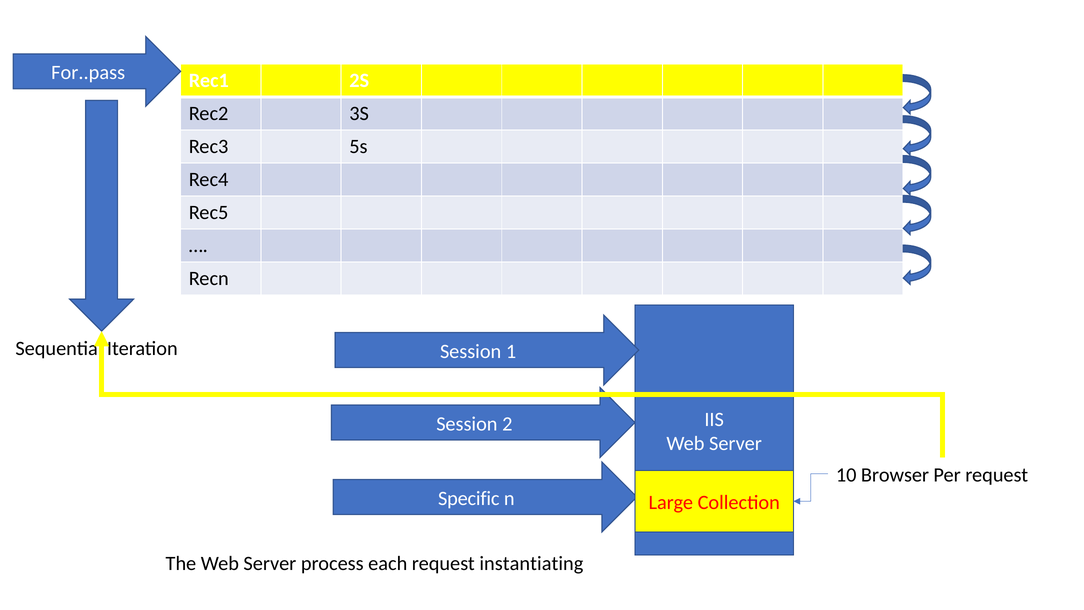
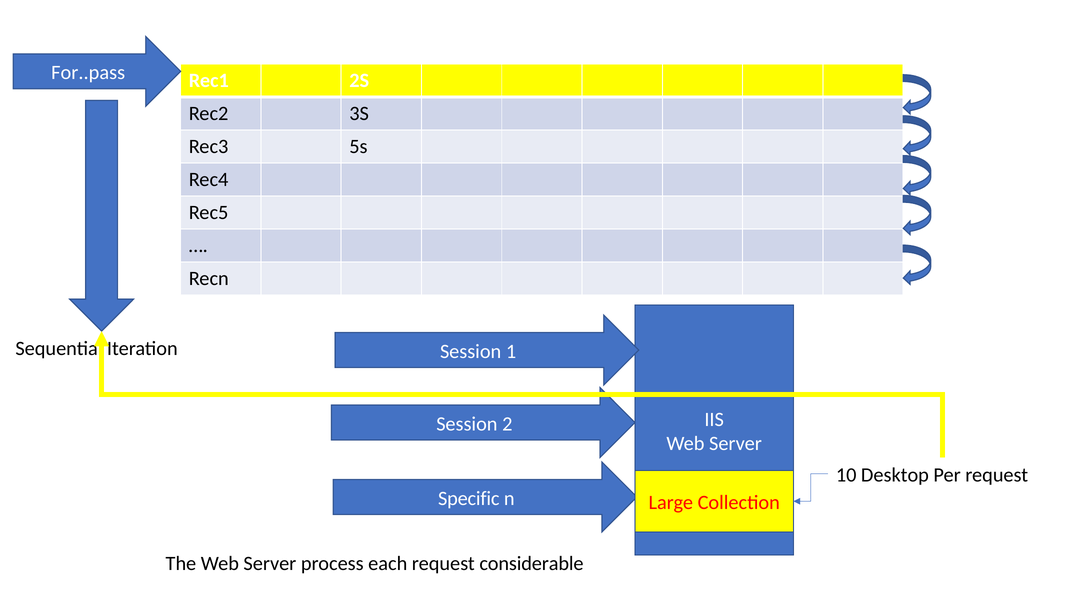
Browser: Browser -> Desktop
instantiating: instantiating -> considerable
